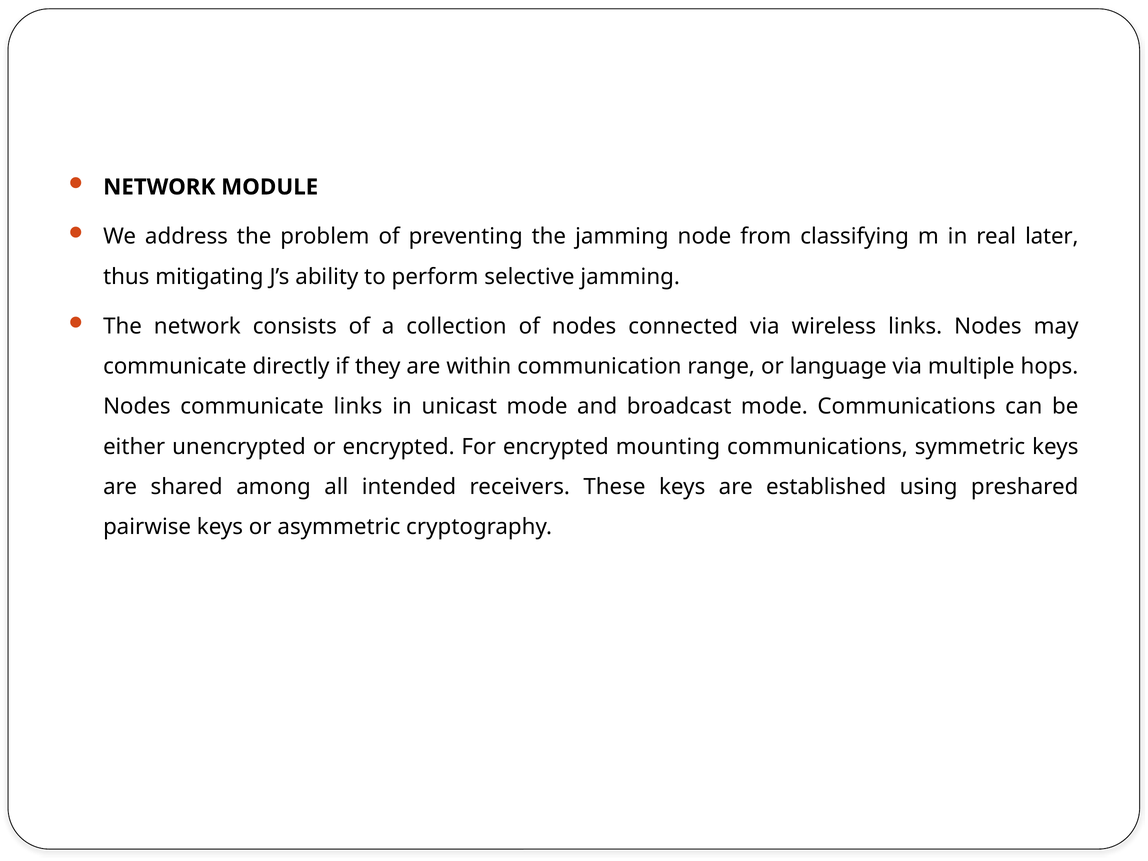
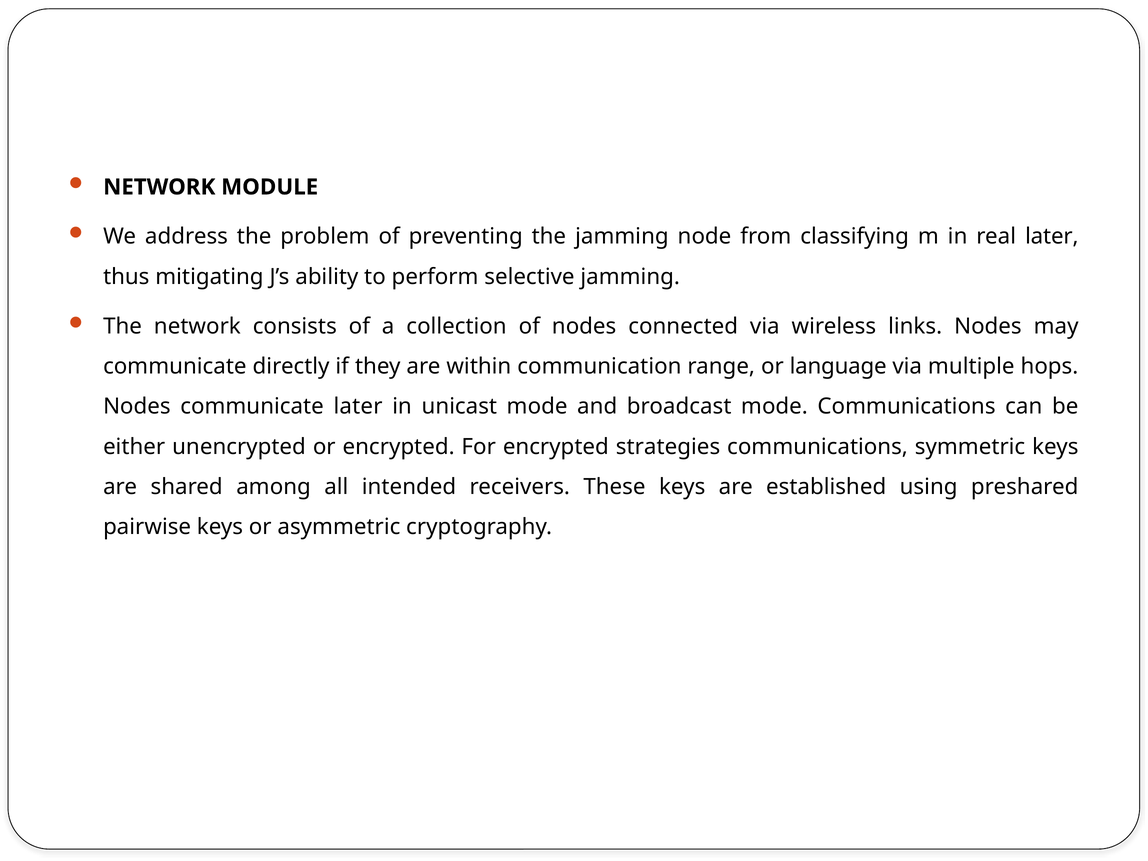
communicate links: links -> later
mounting: mounting -> strategies
